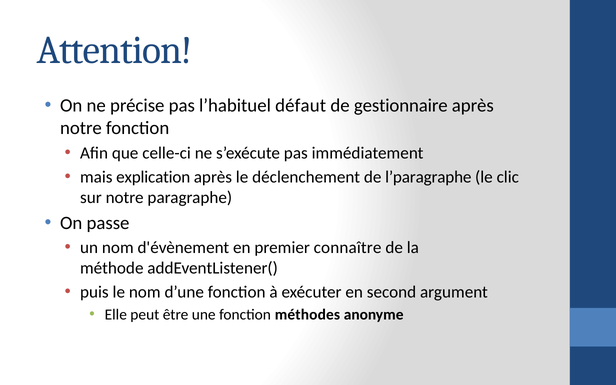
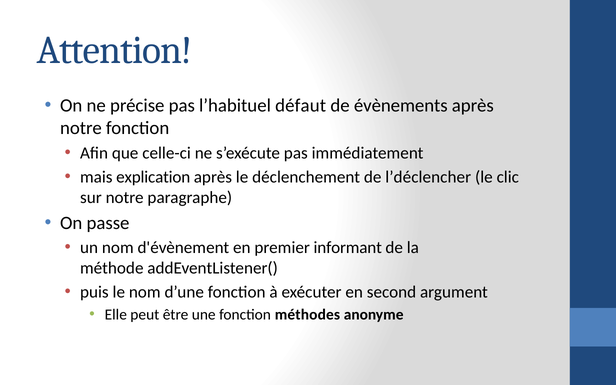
gestionnaire: gestionnaire -> évènements
l’paragraphe: l’paragraphe -> l’déclencher
connaître: connaître -> informant
